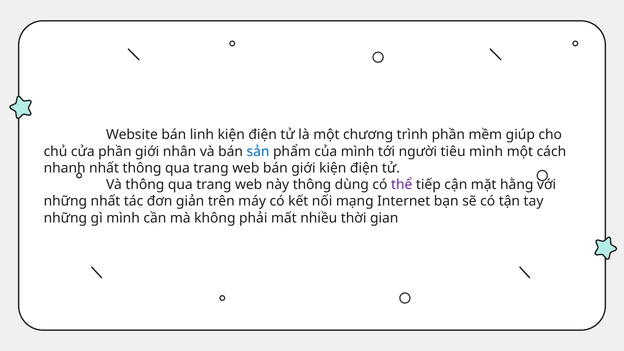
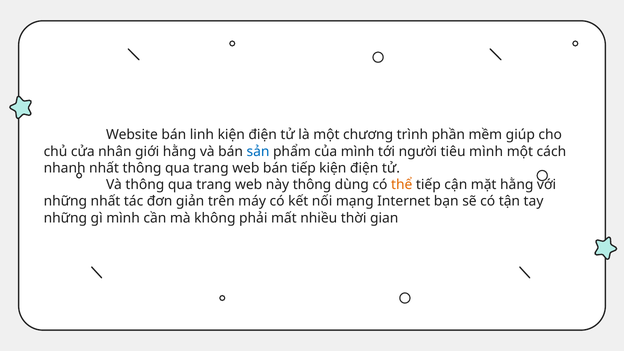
cửa phần: phần -> nhân
giới nhân: nhân -> hằng
bán giới: giới -> tiếp
thể colour: purple -> orange
